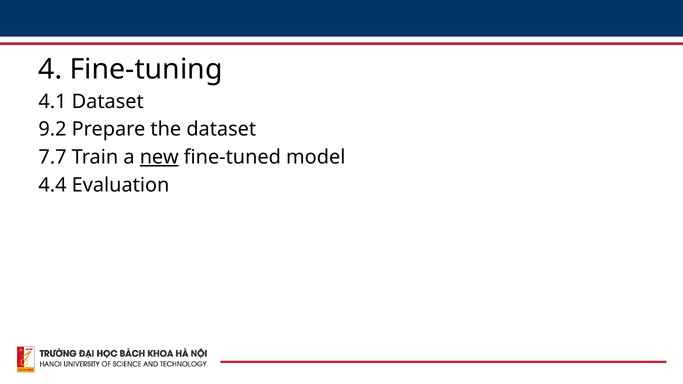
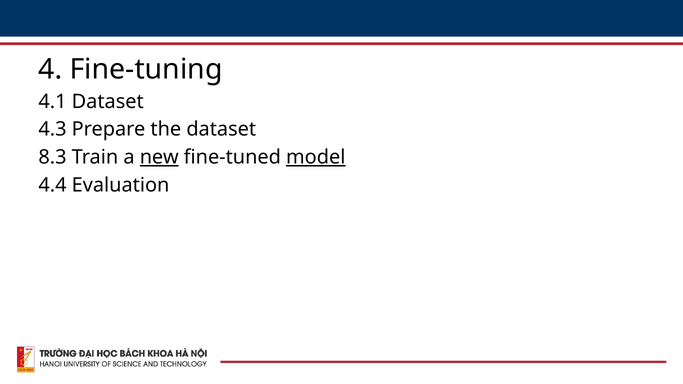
9.2: 9.2 -> 4.3
7.7: 7.7 -> 8.3
model underline: none -> present
